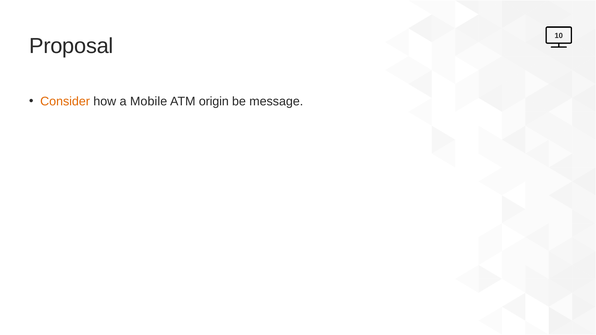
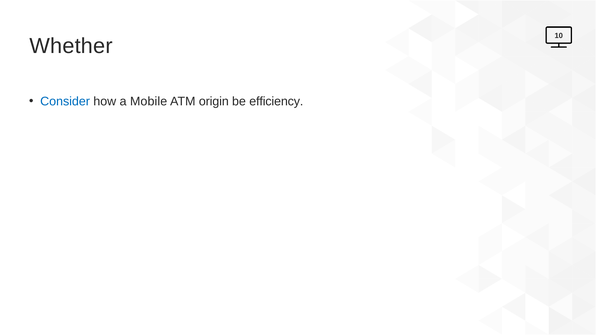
Proposal: Proposal -> Whether
Consider colour: orange -> blue
message: message -> efficiency
